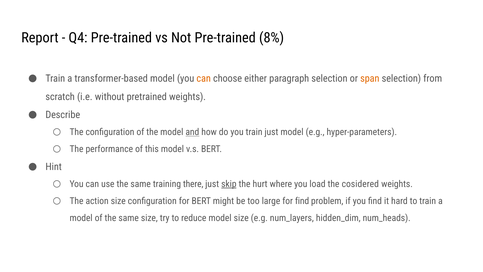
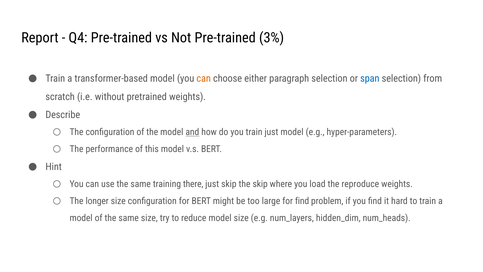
8%: 8% -> 3%
span colour: orange -> blue
skip at (229, 184) underline: present -> none
the hurt: hurt -> skip
cosidered: cosidered -> reproduce
action: action -> longer
